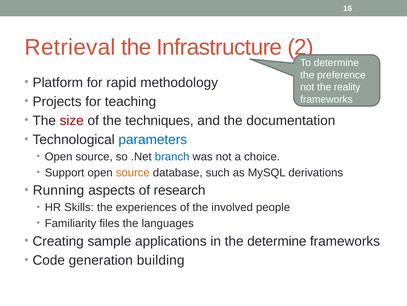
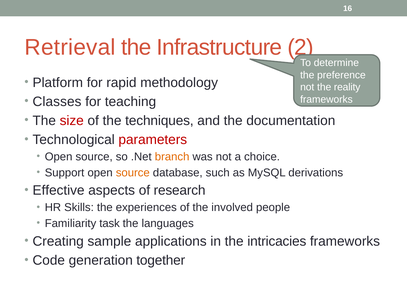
Projects: Projects -> Classes
parameters colour: blue -> red
branch colour: blue -> orange
Running: Running -> Effective
files: files -> task
the determine: determine -> intricacies
building: building -> together
